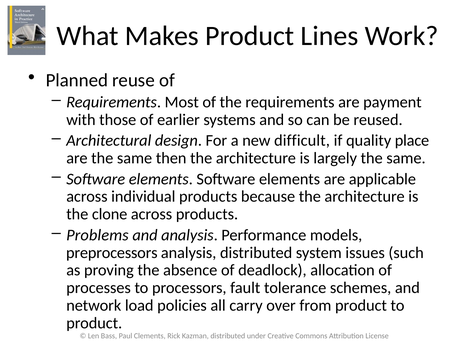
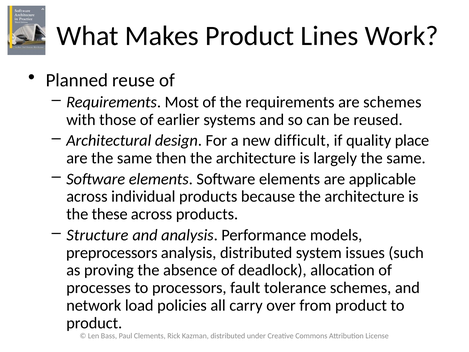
are payment: payment -> schemes
clone: clone -> these
Problems: Problems -> Structure
